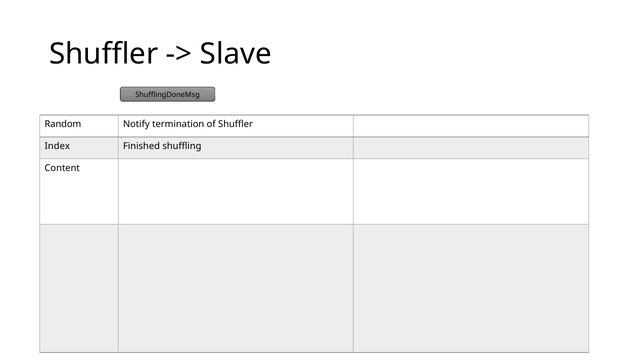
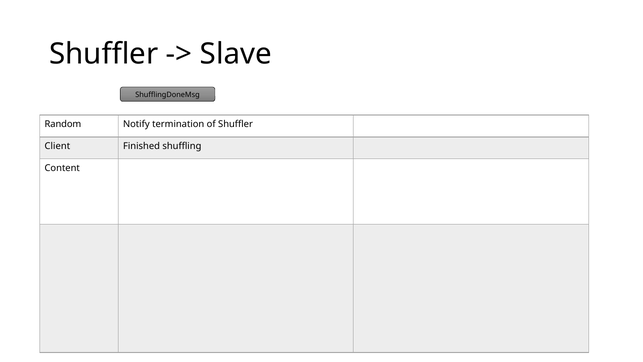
Index: Index -> Client
